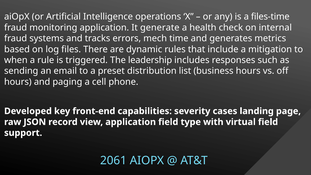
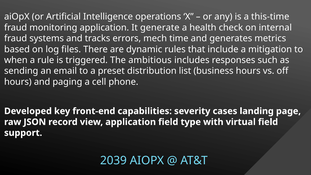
files-time: files-time -> this-time
leadership: leadership -> ambitious
2061: 2061 -> 2039
